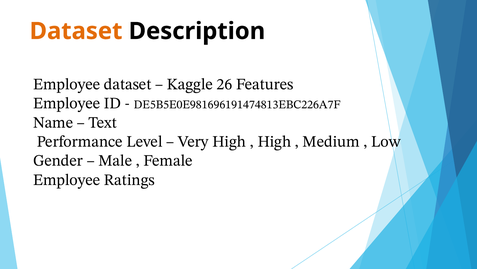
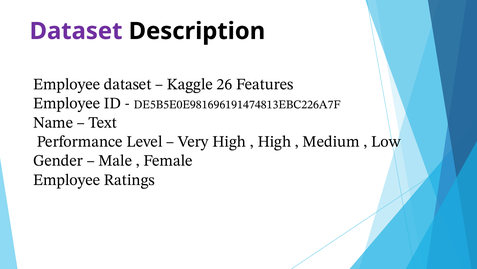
Dataset at (76, 31) colour: orange -> purple
